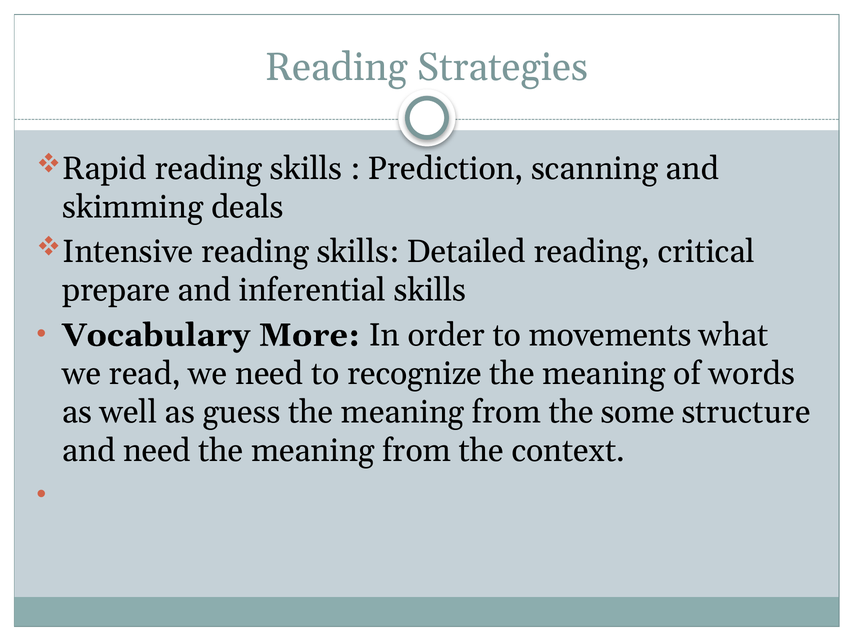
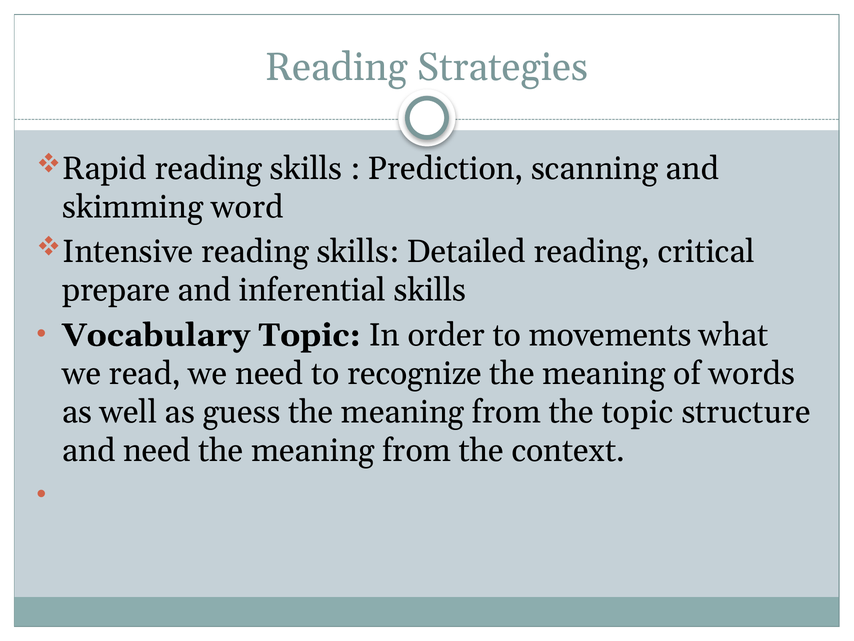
deals: deals -> word
Vocabulary More: More -> Topic
the some: some -> topic
